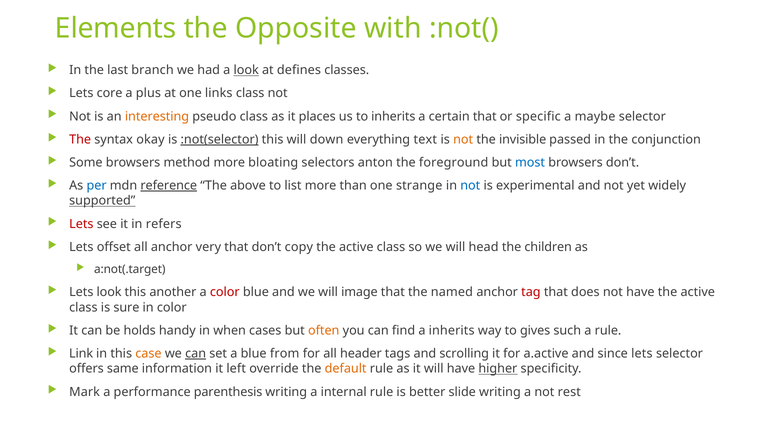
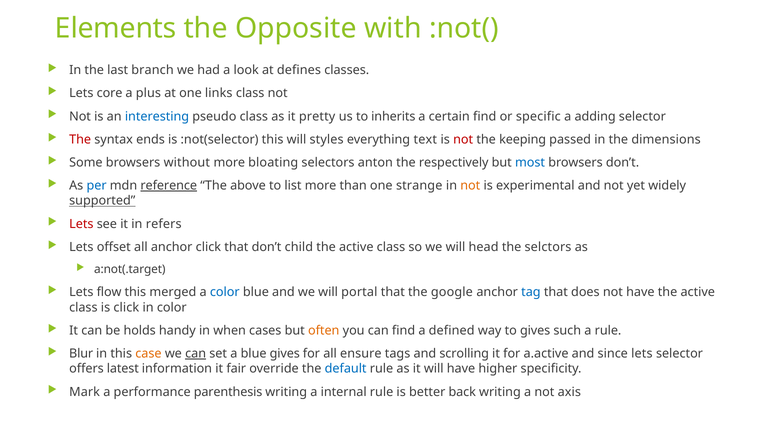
look at (246, 70) underline: present -> none
interesting colour: orange -> blue
places: places -> pretty
certain that: that -> find
maybe: maybe -> adding
okay: okay -> ends
:not(selector underline: present -> none
down: down -> styles
not at (463, 139) colour: orange -> red
invisible: invisible -> keeping
conjunction: conjunction -> dimensions
method: method -> without
foreground: foreground -> respectively
not at (470, 186) colour: blue -> orange
anchor very: very -> click
copy: copy -> child
children: children -> selctors
Lets look: look -> flow
another: another -> merged
color at (225, 292) colour: red -> blue
image: image -> portal
named: named -> google
tag colour: red -> blue
is sure: sure -> click
a inherits: inherits -> defined
Link: Link -> Blur
blue from: from -> gives
header: header -> ensure
same: same -> latest
left: left -> fair
default colour: orange -> blue
higher underline: present -> none
slide: slide -> back
rest: rest -> axis
